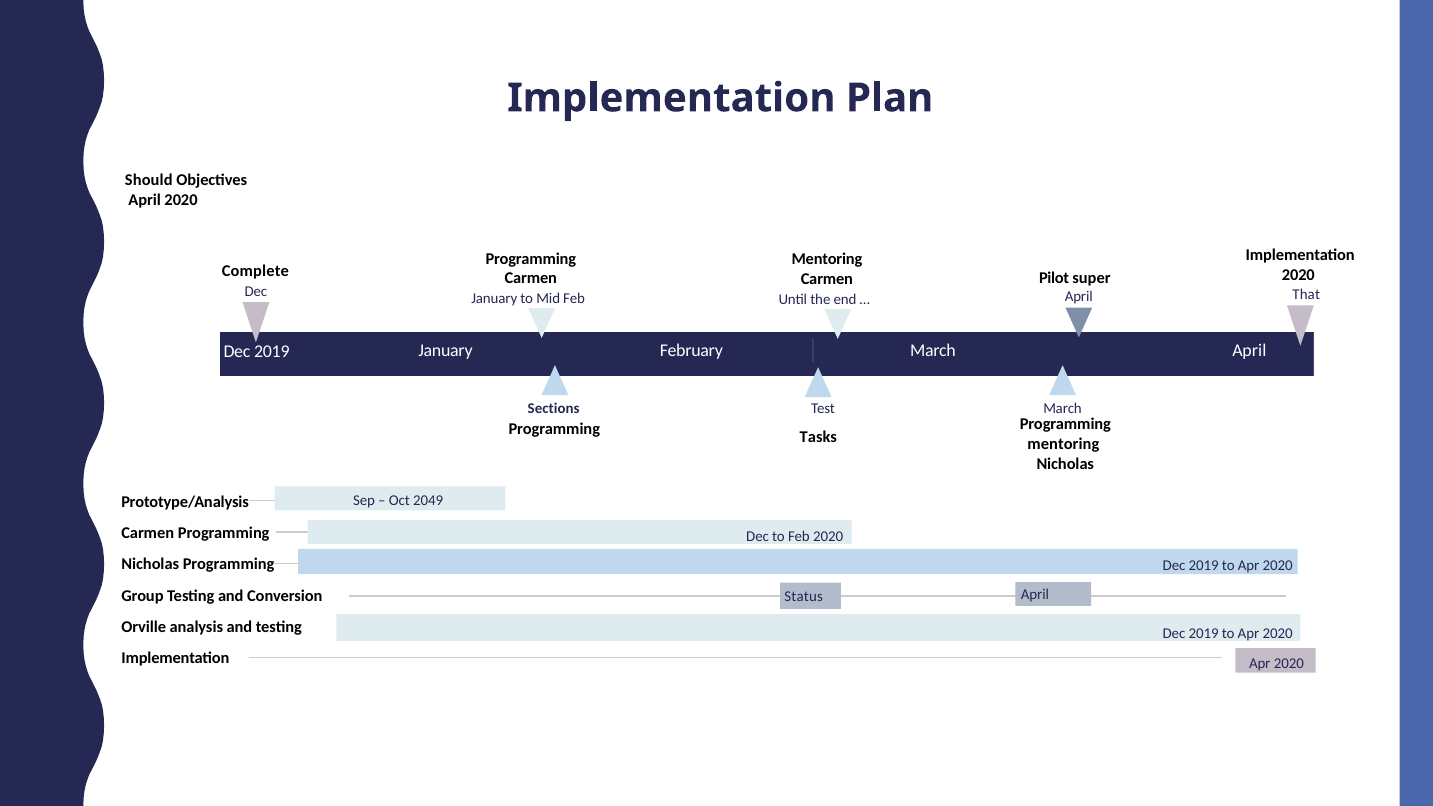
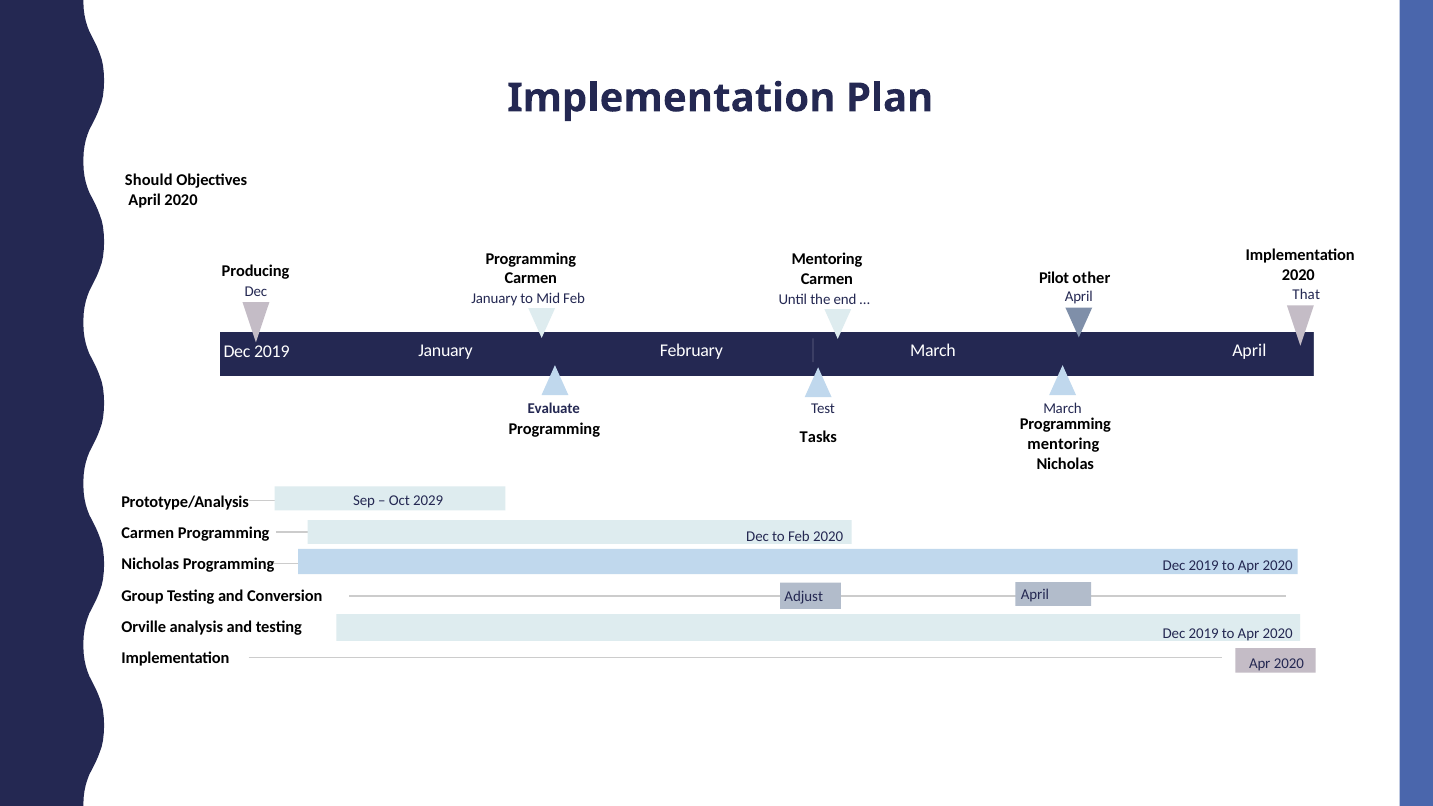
Complete: Complete -> Producing
super: super -> other
Sections: Sections -> Evaluate
2049: 2049 -> 2029
Status: Status -> Adjust
